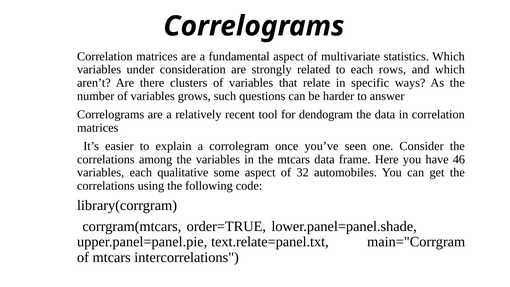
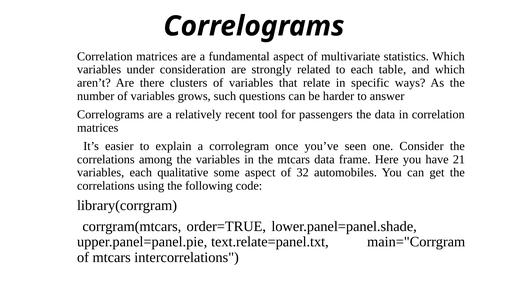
rows: rows -> table
dendogram: dendogram -> passengers
46: 46 -> 21
